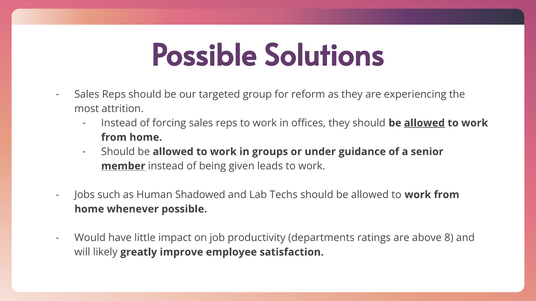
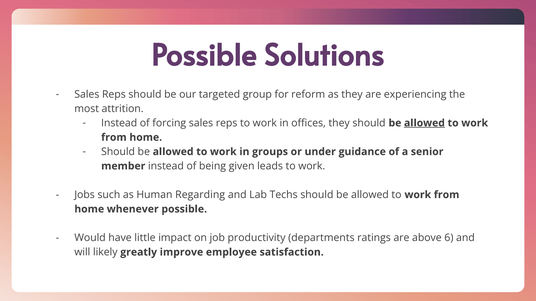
member underline: present -> none
Shadowed: Shadowed -> Regarding
8: 8 -> 6
